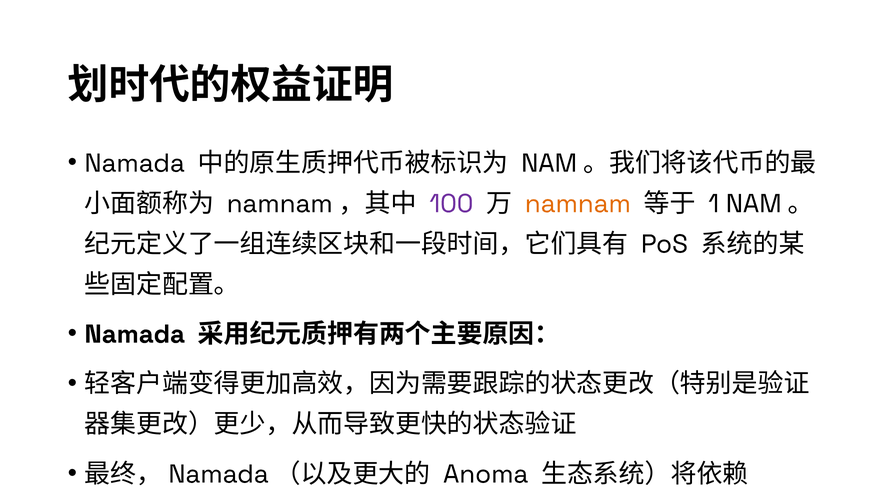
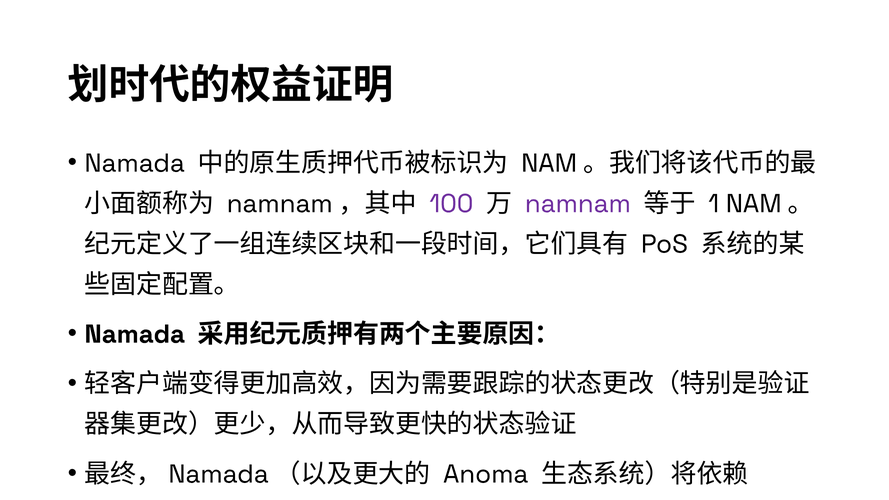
namnam at (578, 204) colour: orange -> purple
